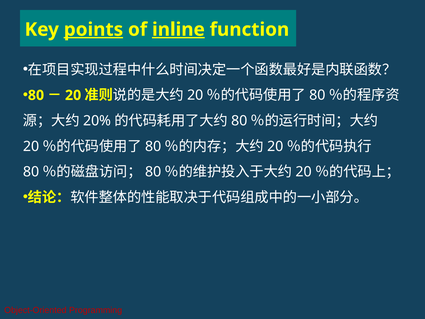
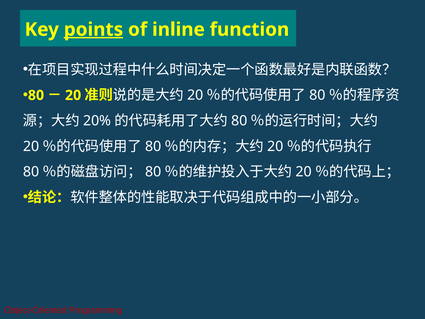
inline underline: present -> none
